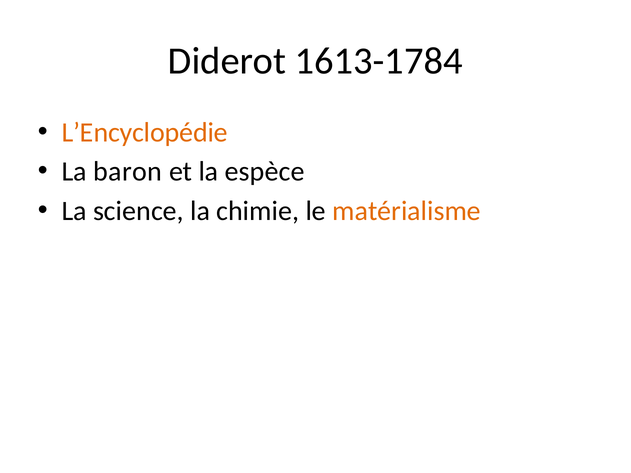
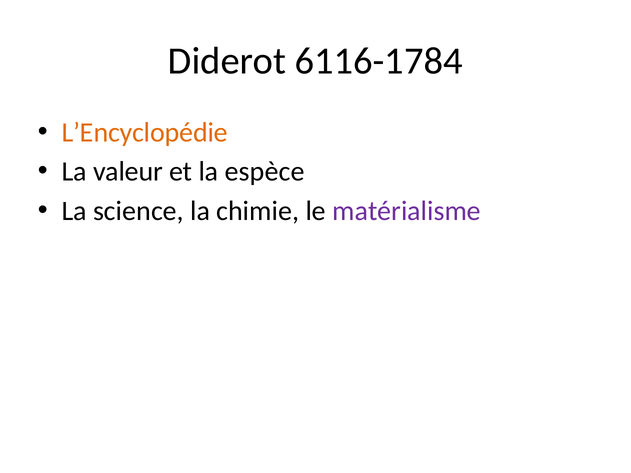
1613-1784: 1613-1784 -> 6116-1784
baron: baron -> valeur
matérialisme colour: orange -> purple
